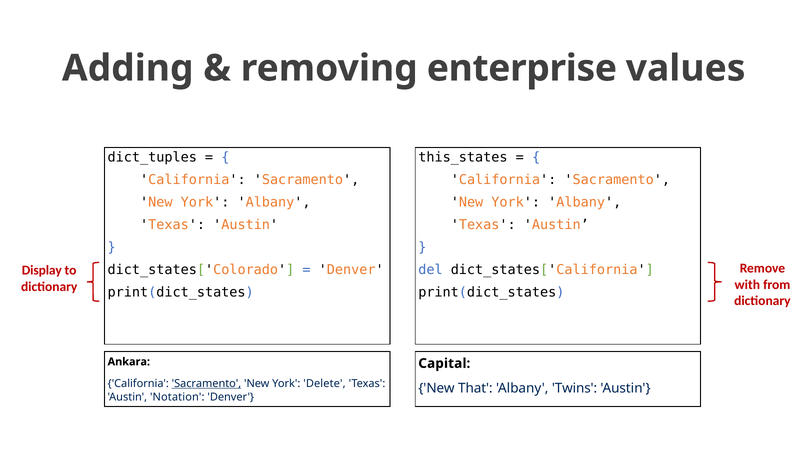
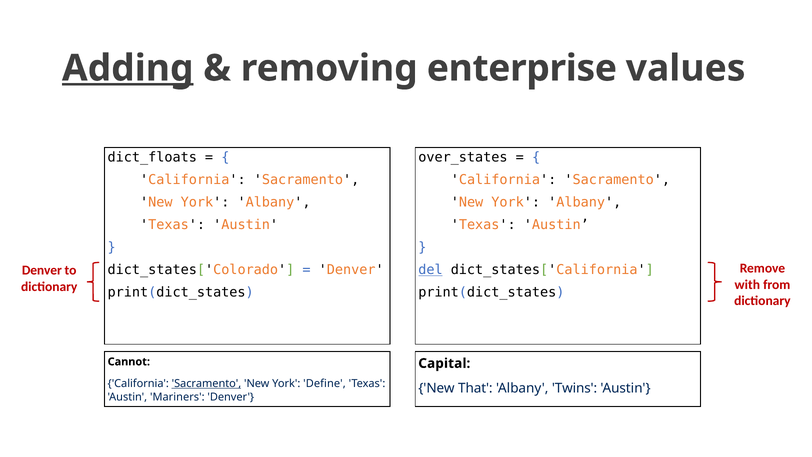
Adding underline: none -> present
dict_tuples: dict_tuples -> dict_floats
this_states: this_states -> over_states
del underline: none -> present
Display at (42, 270): Display -> Denver
Ankara: Ankara -> Cannot
Delete: Delete -> Define
Notation: Notation -> Mariners
